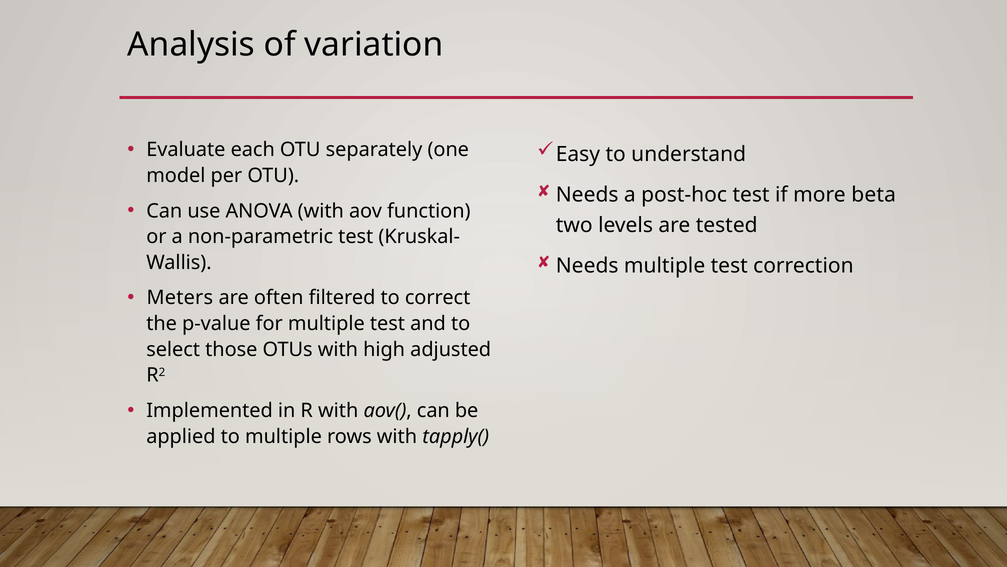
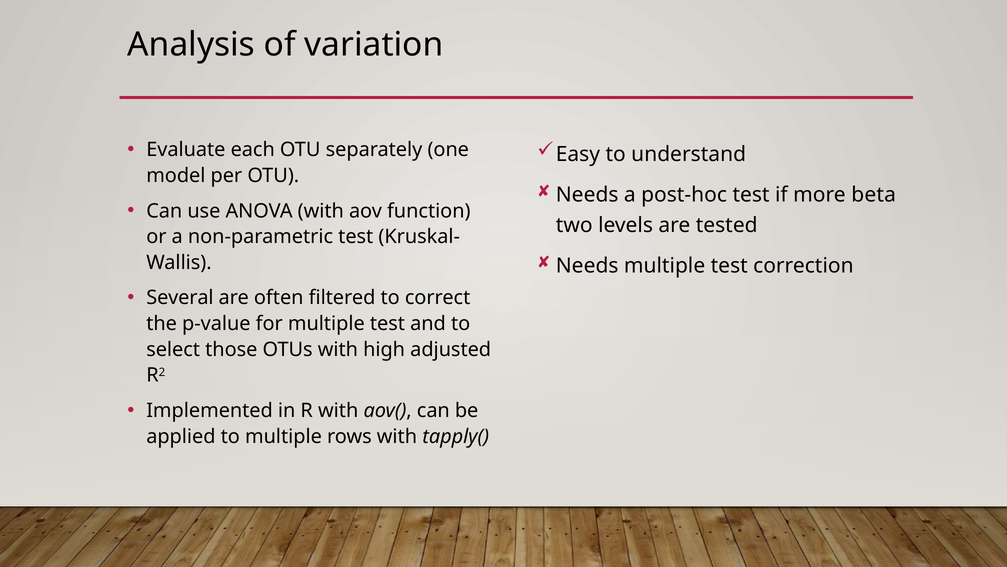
Meters: Meters -> Several
